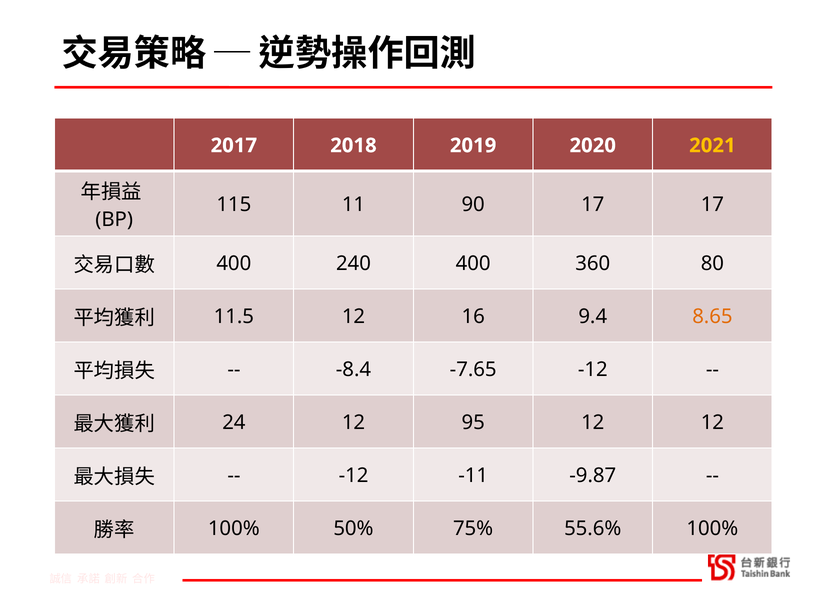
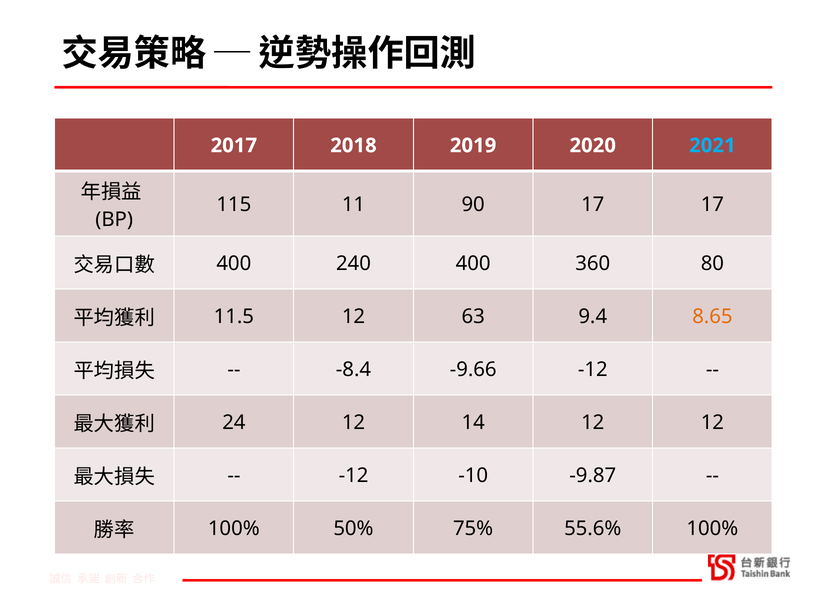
2021 colour: yellow -> light blue
16: 16 -> 63
-7.65: -7.65 -> -9.66
95: 95 -> 14
-11: -11 -> -10
